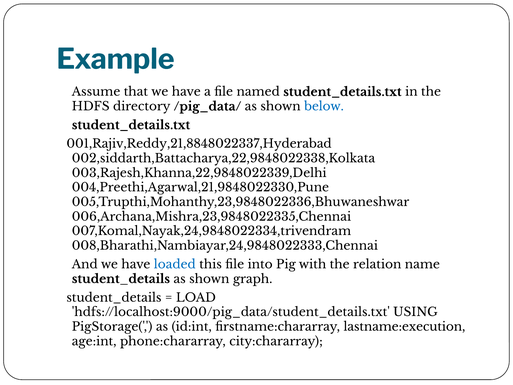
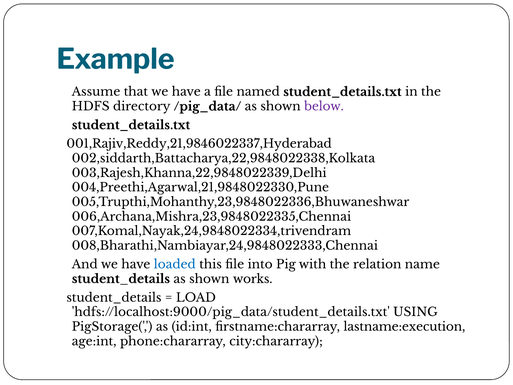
below colour: blue -> purple
001,Rajiv,Reddy,21,8848022337,Hyderabad: 001,Rajiv,Reddy,21,8848022337,Hyderabad -> 001,Rajiv,Reddy,21,9846022337,Hyderabad
graph: graph -> works
